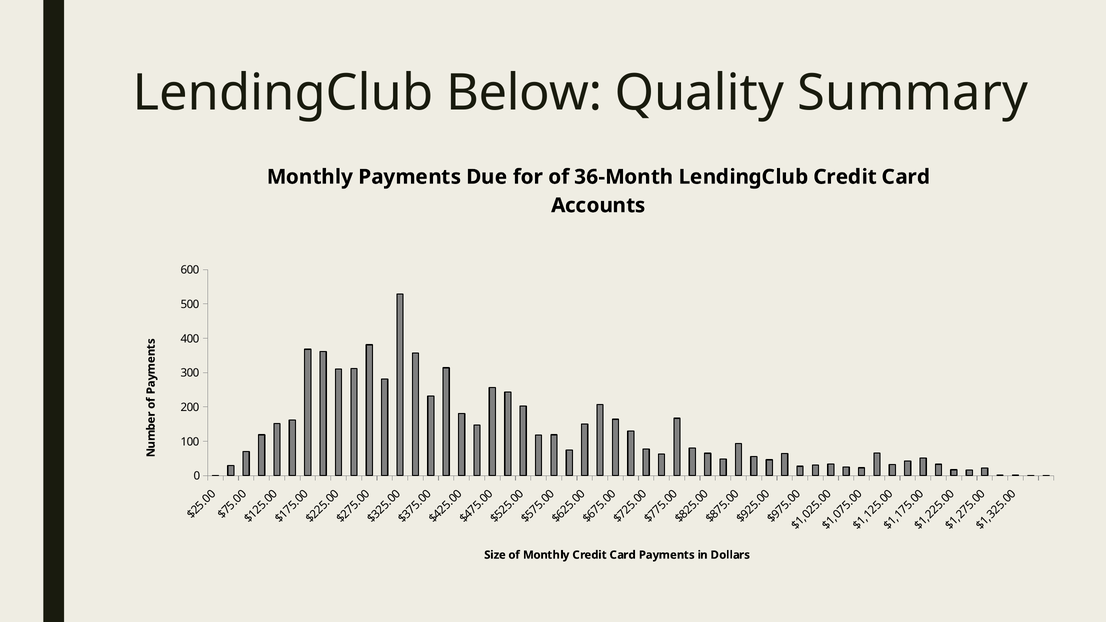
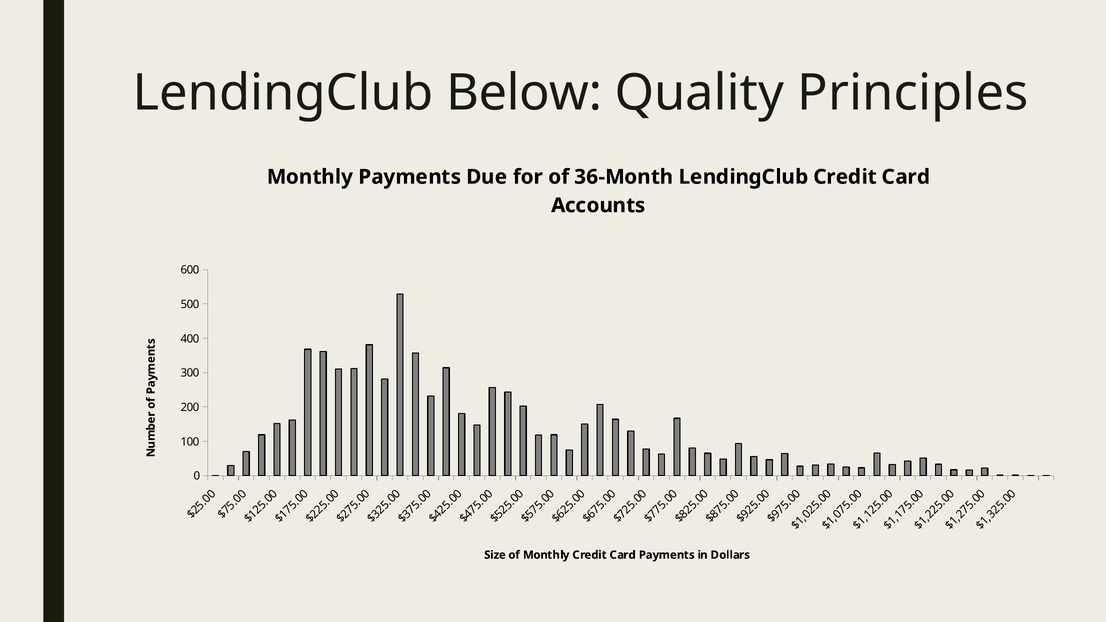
Summary: Summary -> Principles
